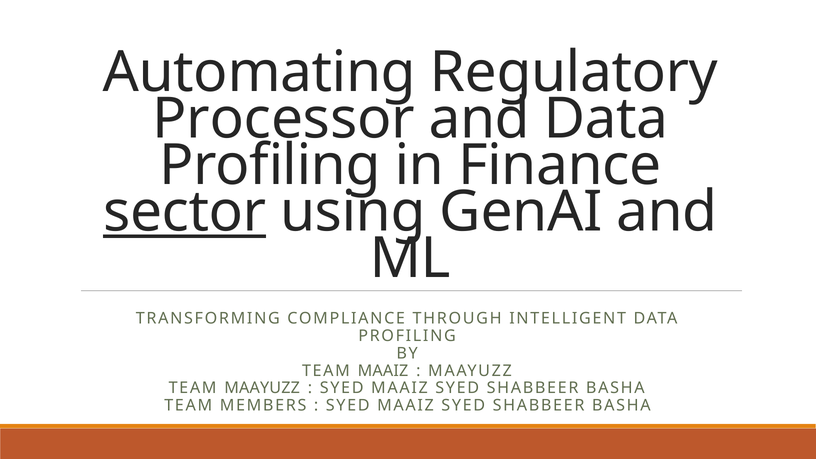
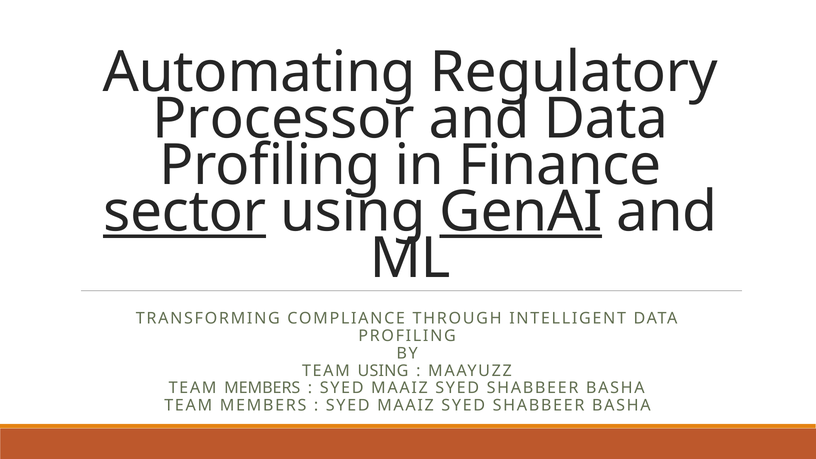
GenAI underline: none -> present
TEAM MAAIZ: MAAIZ -> USING
MAAYUZZ at (262, 388): MAAYUZZ -> MEMBERS
